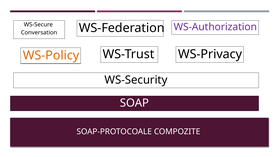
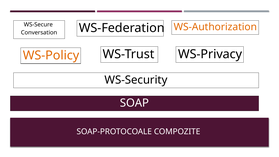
WS-Authorization colour: purple -> orange
